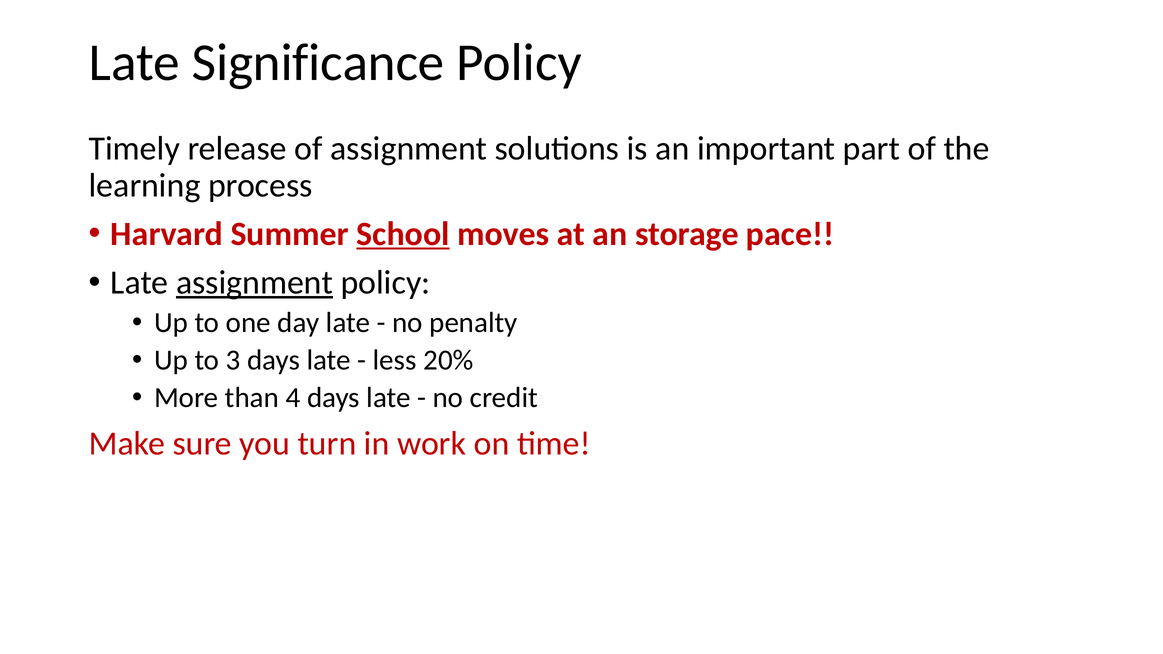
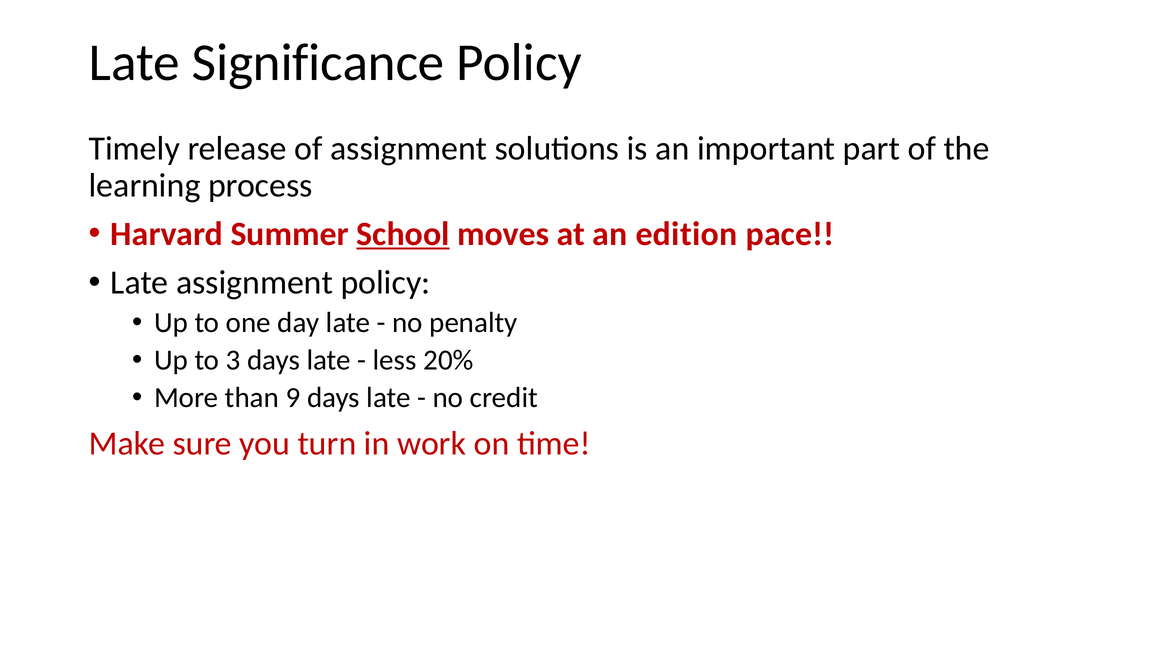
storage: storage -> edition
assignment at (255, 283) underline: present -> none
4: 4 -> 9
